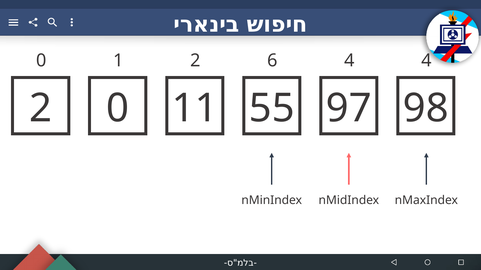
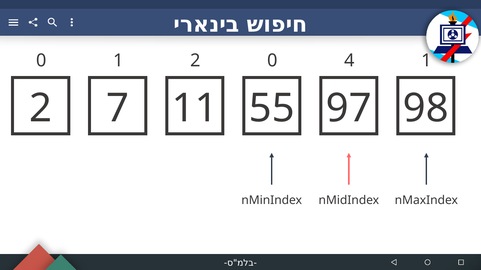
2 6: 6 -> 0
4 4: 4 -> 1
2 0: 0 -> 7
